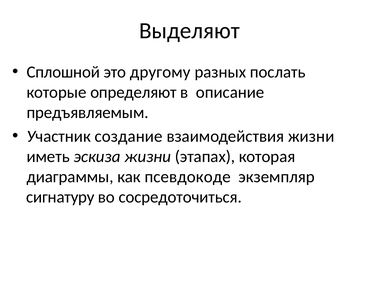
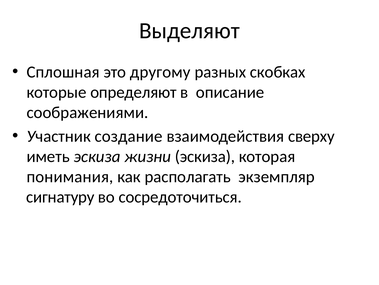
Сплошной: Сплошной -> Сплошная
послать: послать -> скобках
предъявляемым: предъявляемым -> соображениями
взаимодействия жизни: жизни -> сверху
жизни этапах: этапах -> эскиза
диаграммы: диаграммы -> понимания
псевдокоде: псевдокоде -> располагать
